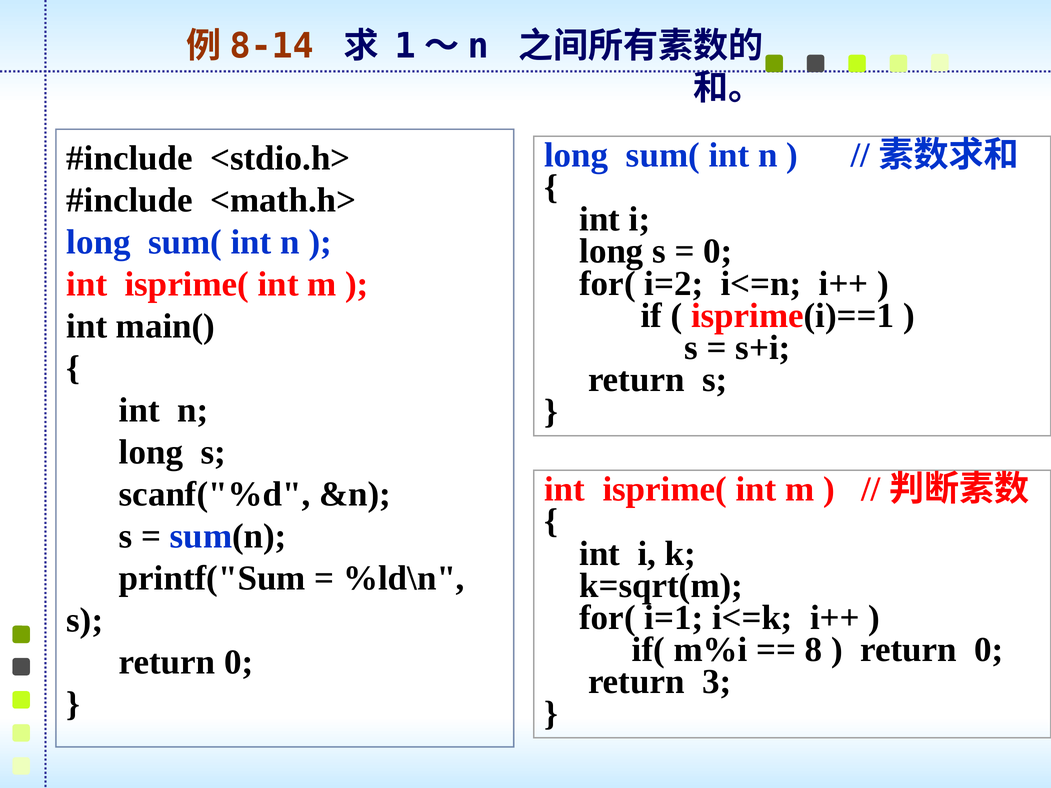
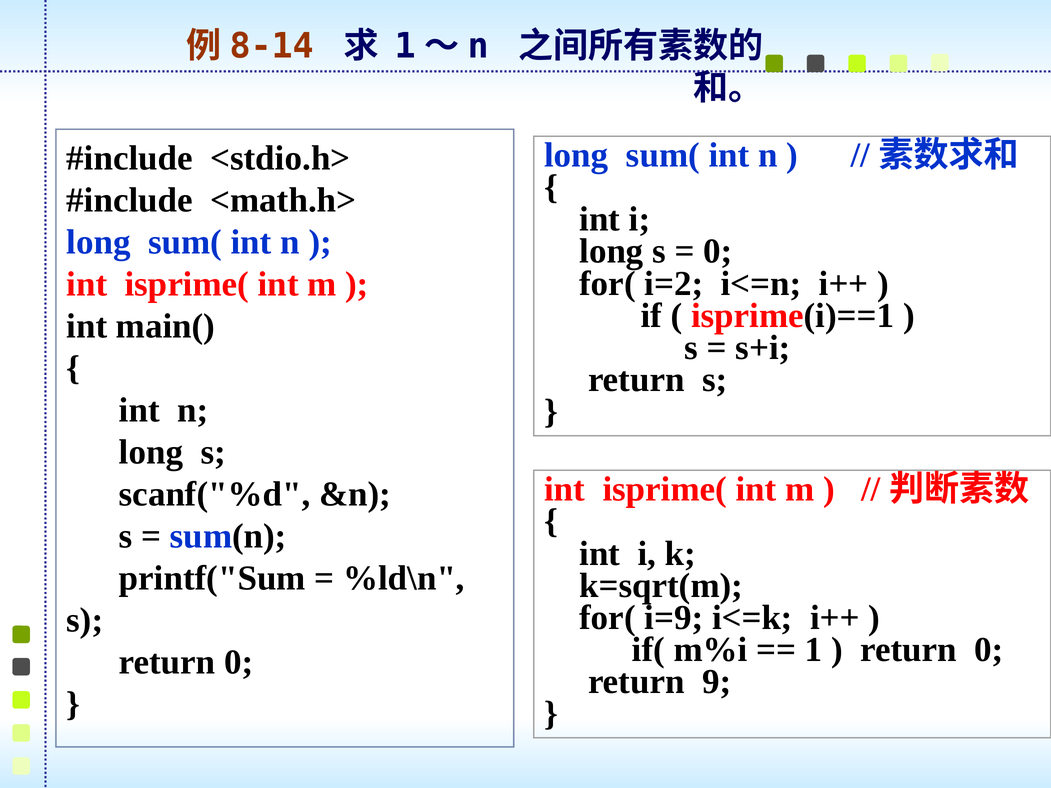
i=1: i=1 -> i=9
8: 8 -> 1
3: 3 -> 9
